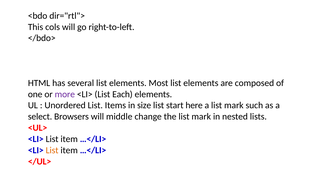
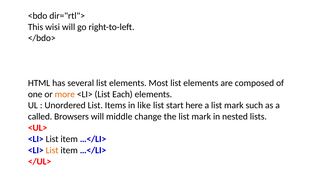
cols: cols -> wisi
more colour: purple -> orange
size: size -> like
select: select -> called
